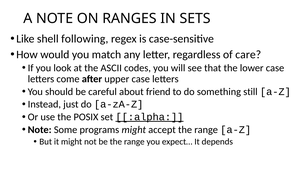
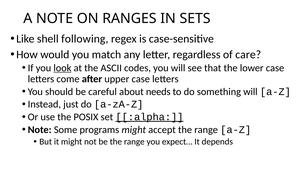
look underline: none -> present
friend: friend -> needs
something still: still -> will
